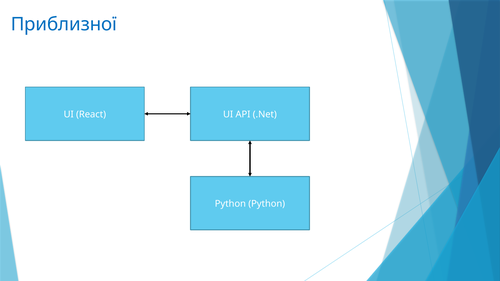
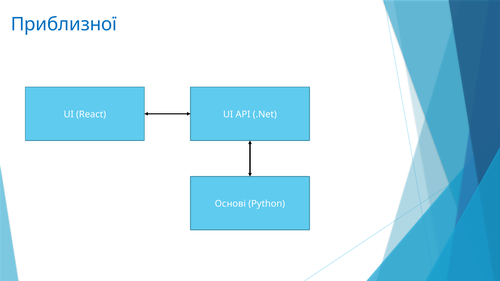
Python at (230, 204): Python -> Основі
